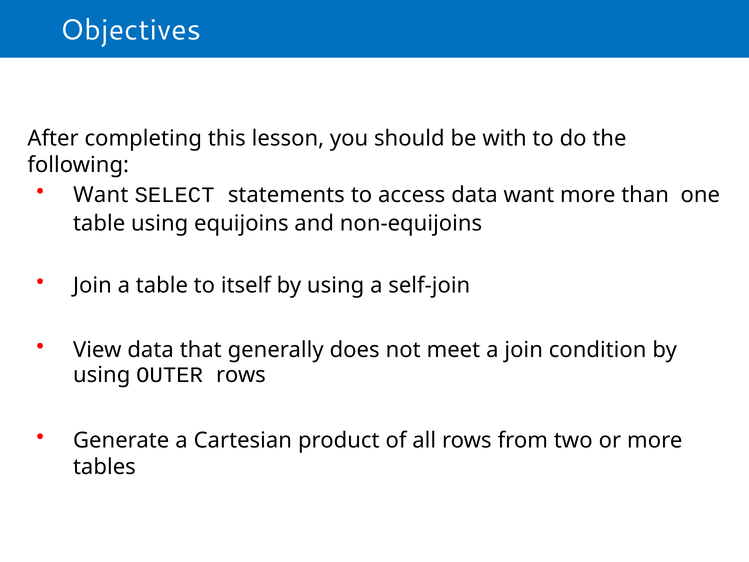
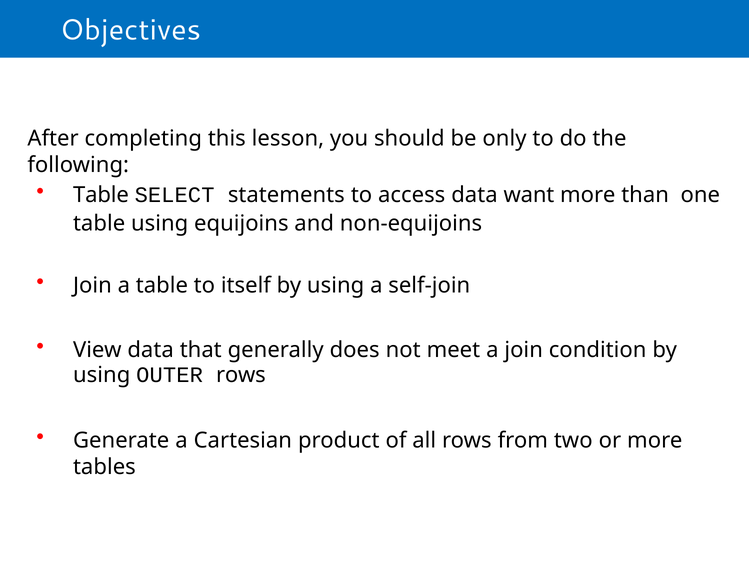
with: with -> only
Want at (101, 195): Want -> Table
